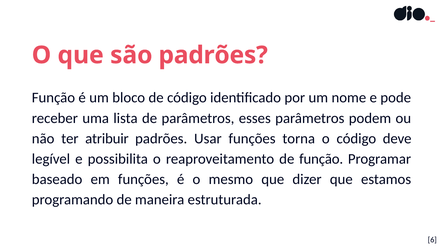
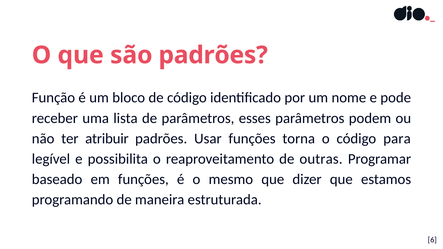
deve: deve -> para
de função: função -> outras
